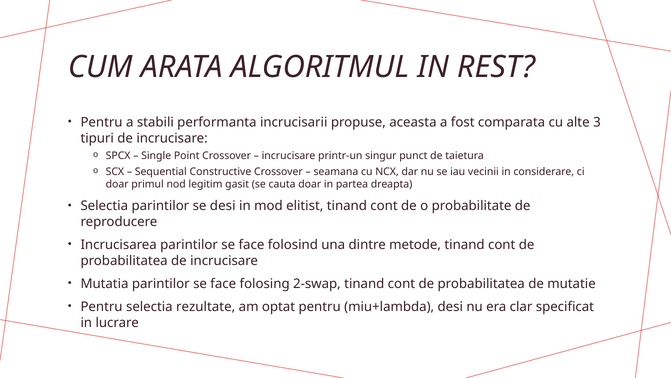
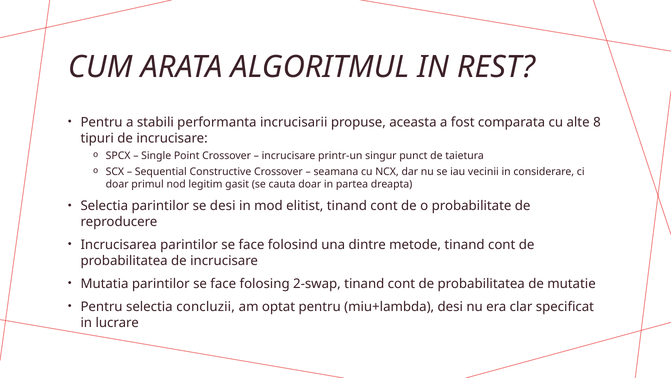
3: 3 -> 8
rezultate: rezultate -> concluzii
